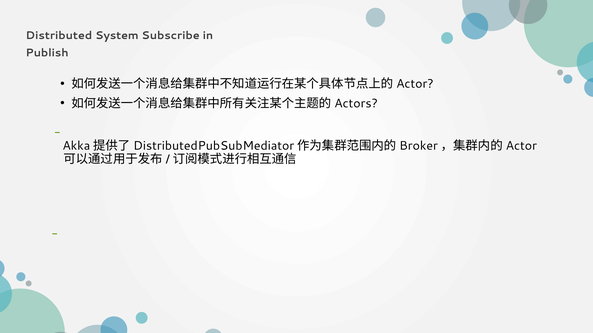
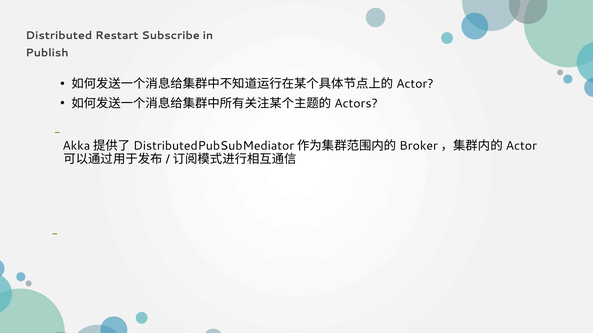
System: System -> Restart
